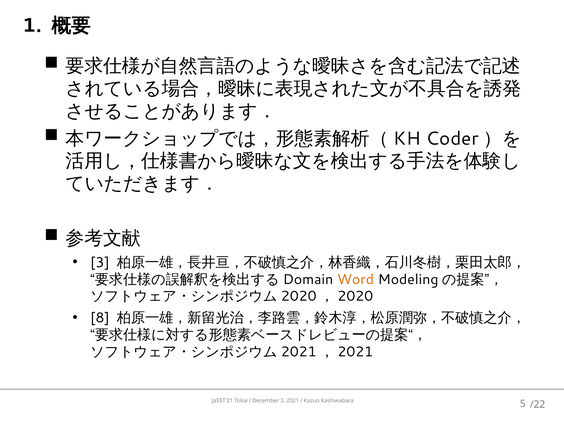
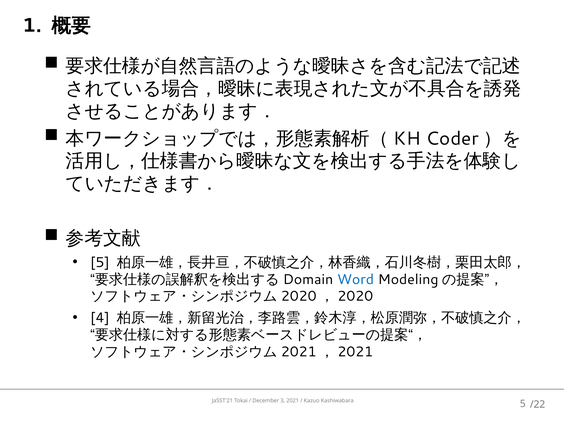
3 at (100, 262): 3 -> 5
Word colour: orange -> blue
8: 8 -> 4
